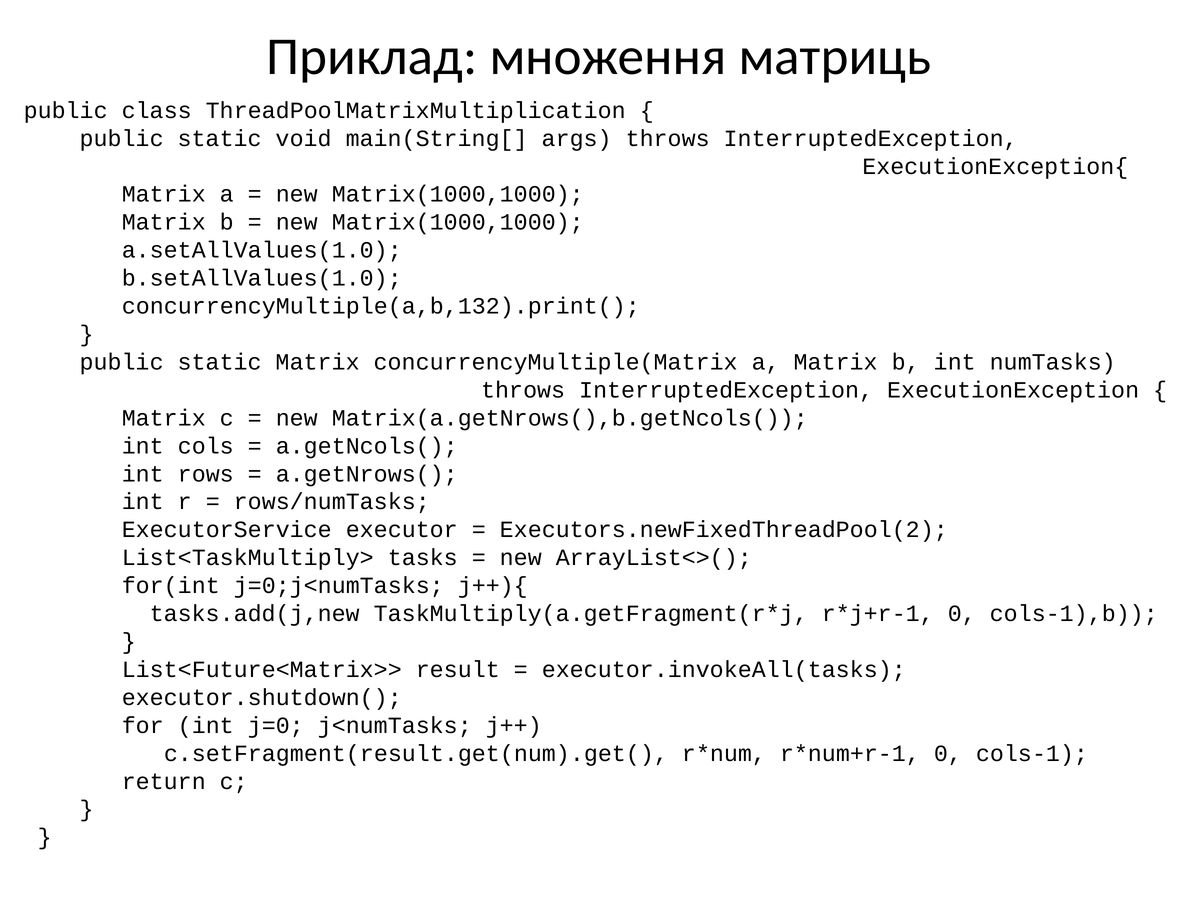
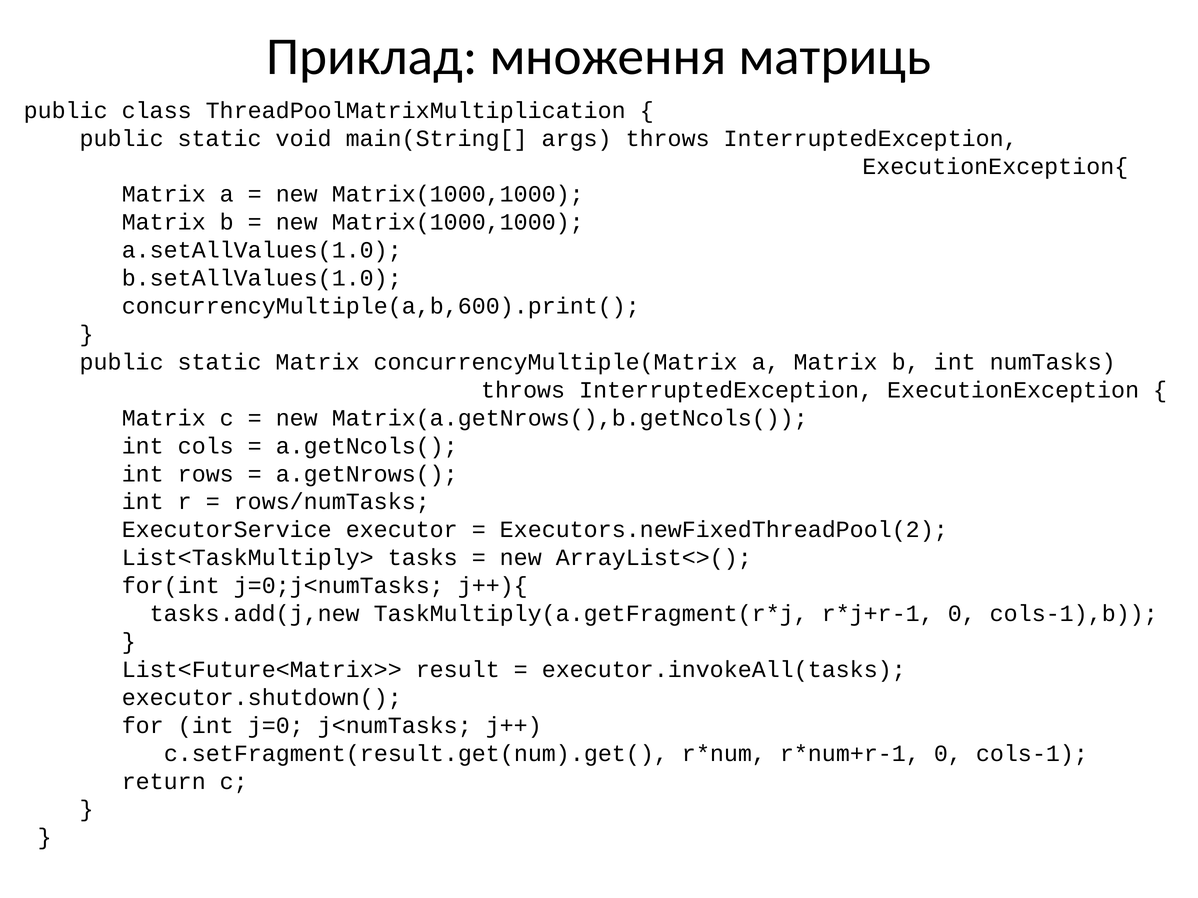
concurrencyMultiple(a,b,132).print(: concurrencyMultiple(a,b,132).print( -> concurrencyMultiple(a,b,600).print(
